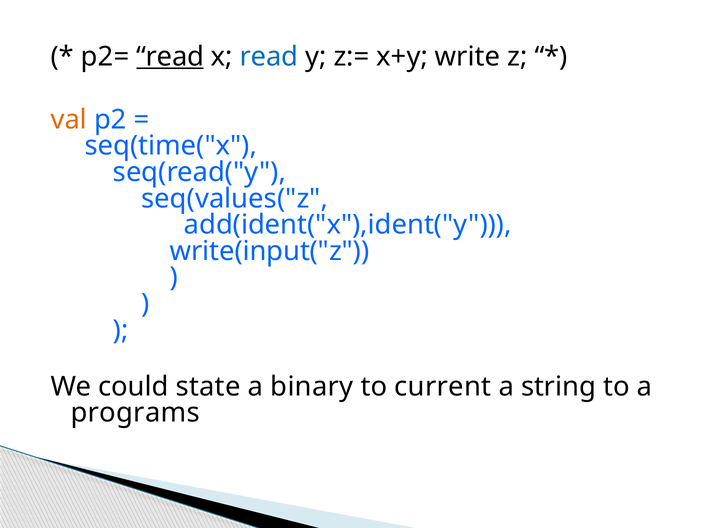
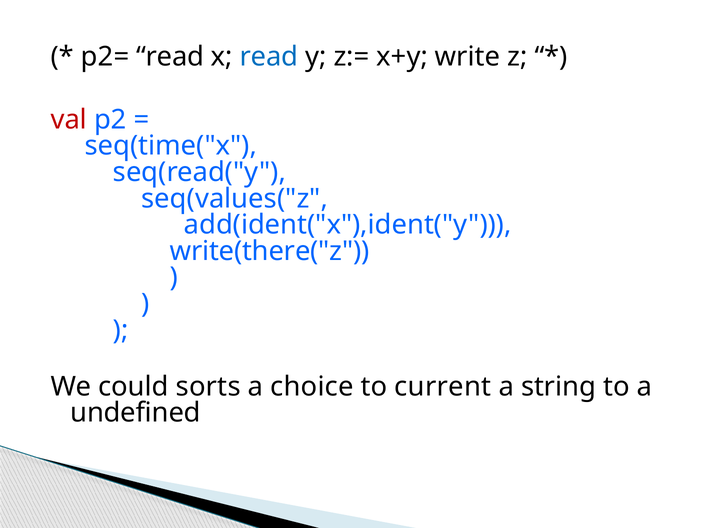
read at (170, 57) underline: present -> none
val colour: orange -> red
write(input("z: write(input("z -> write(there("z
state: state -> sorts
binary: binary -> choice
programs: programs -> undefined
